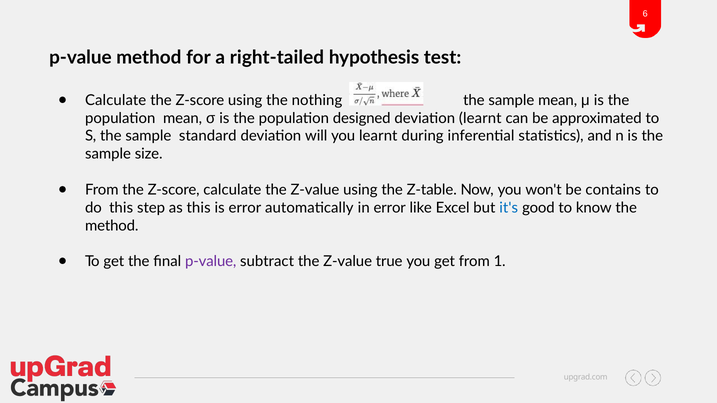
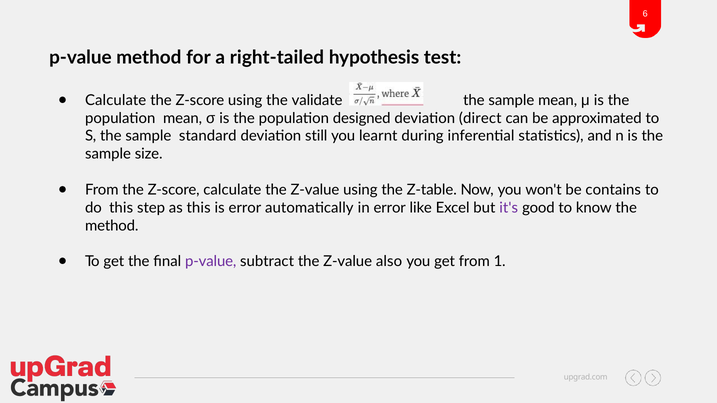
nothing: nothing -> validate
deviation learnt: learnt -> direct
will: will -> still
it's colour: blue -> purple
true: true -> also
